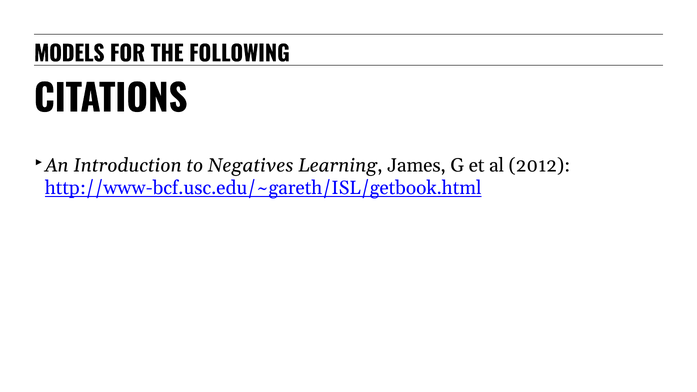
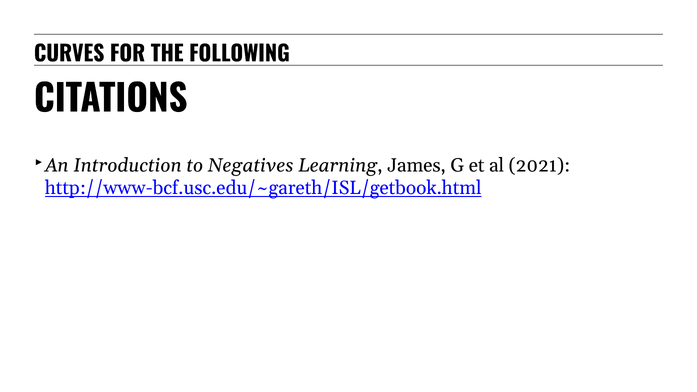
MODELS: MODELS -> CURVES
2012: 2012 -> 2021
